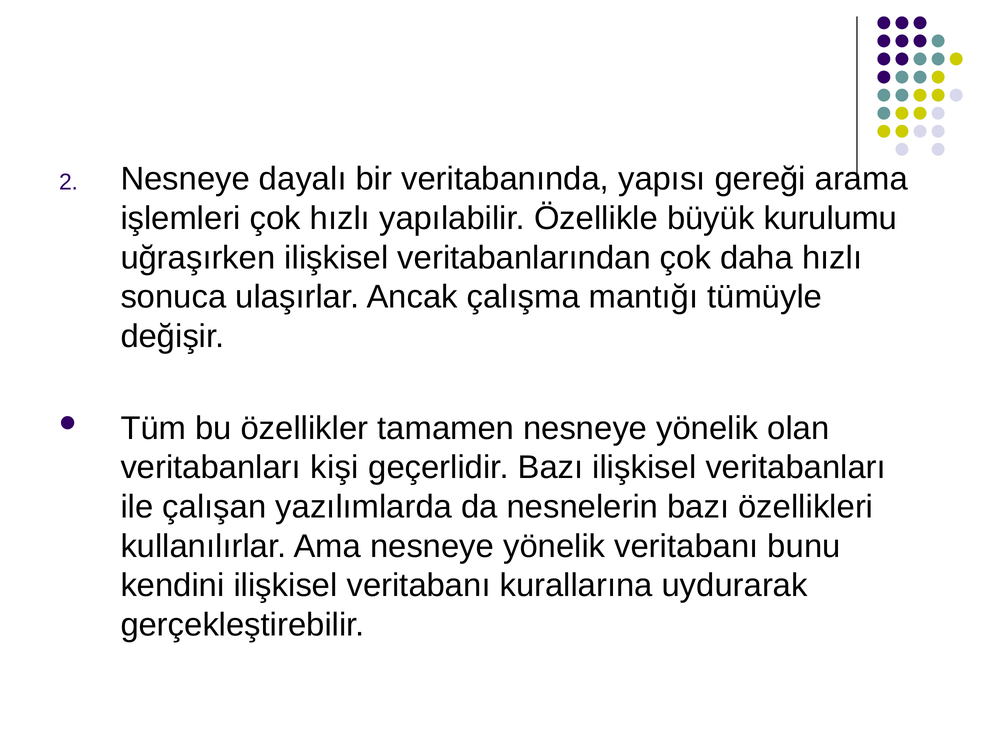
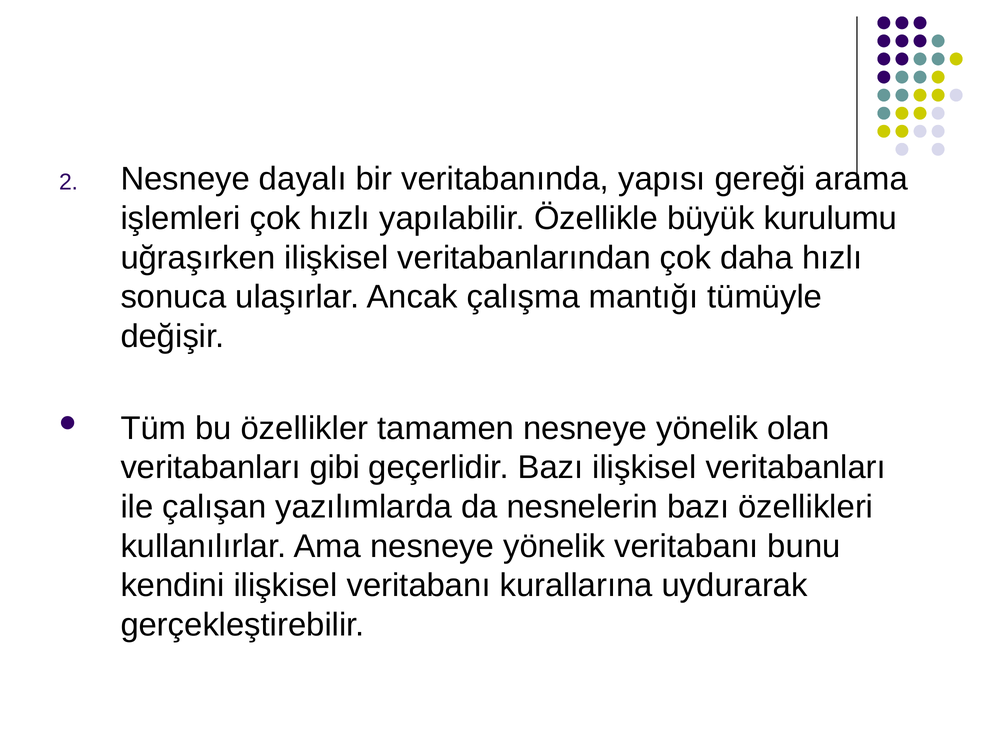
kişi: kişi -> gibi
